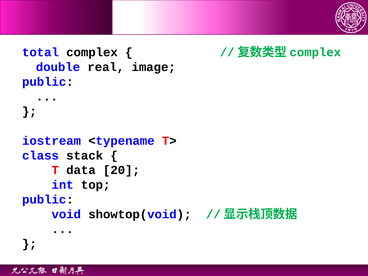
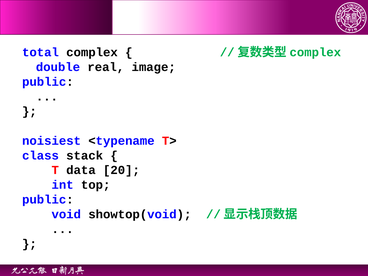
iostream: iostream -> noisiest
